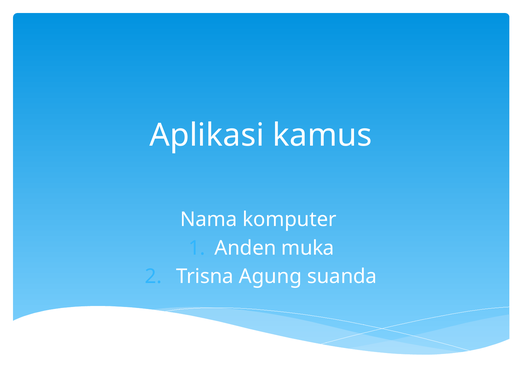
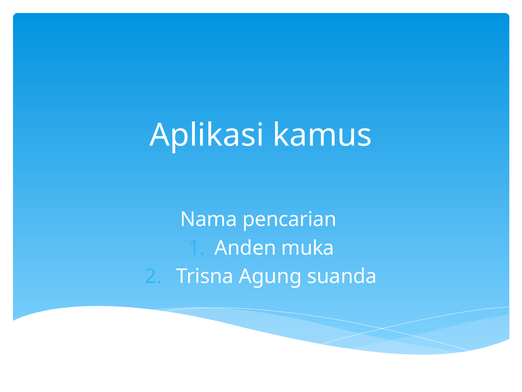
komputer: komputer -> pencarian
